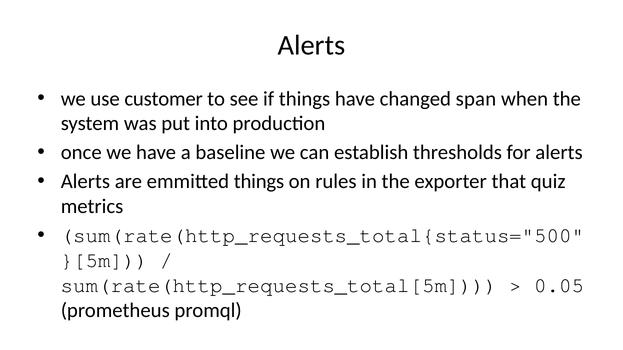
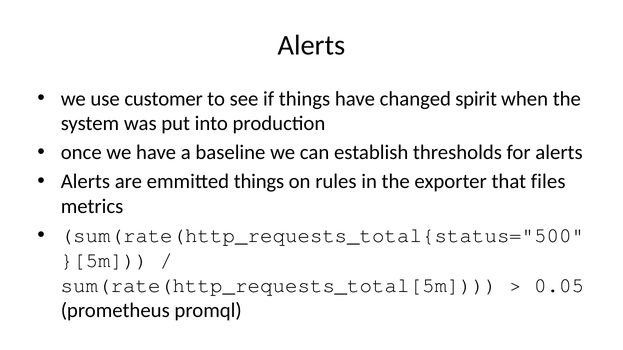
span: span -> spirit
quiz: quiz -> files
